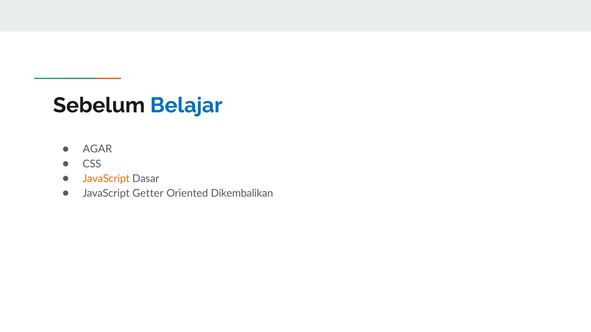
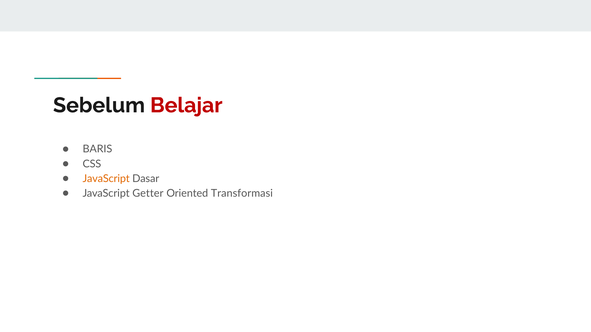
Belajar colour: blue -> red
AGAR: AGAR -> BARIS
Dikembalikan: Dikembalikan -> Transformasi
